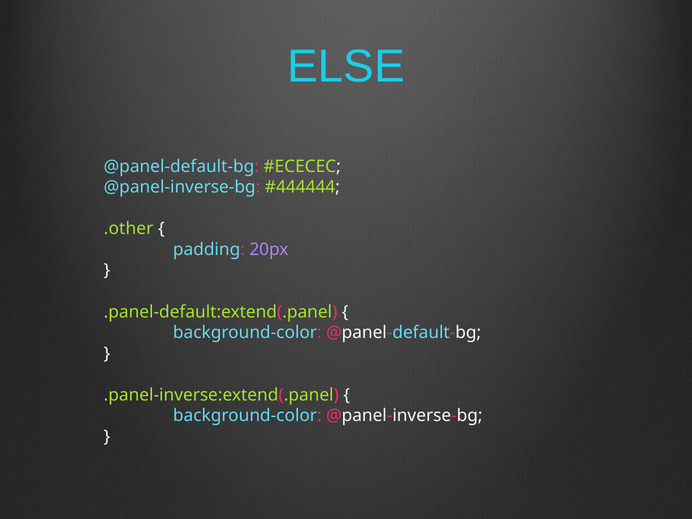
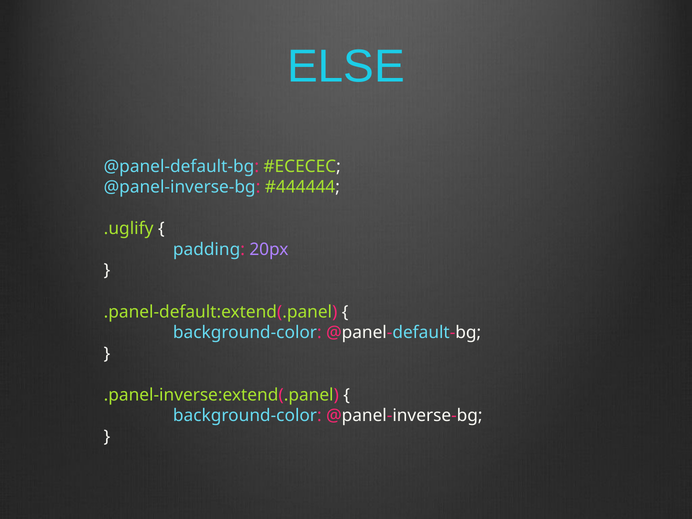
.other: .other -> .uglify
